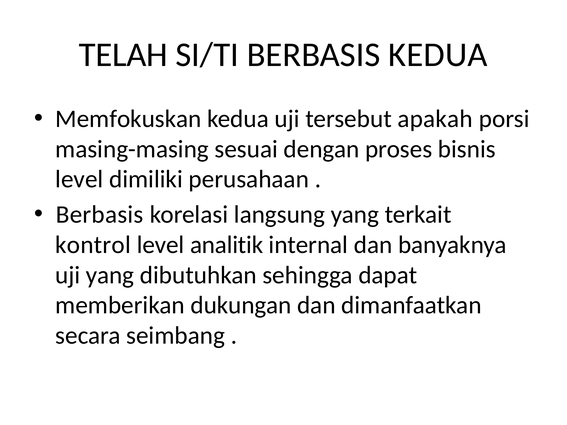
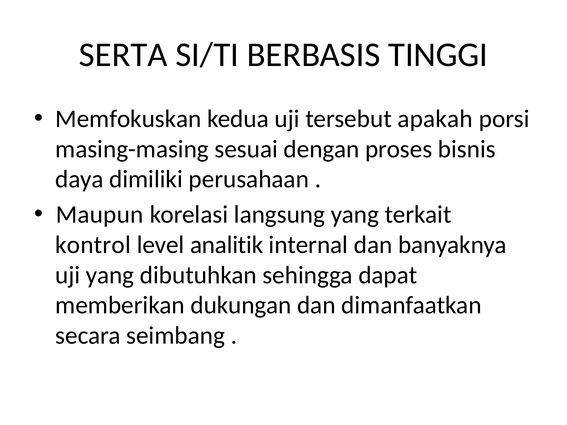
TELAH: TELAH -> SERTA
BERBASIS KEDUA: KEDUA -> TINGGI
level at (79, 179): level -> daya
Berbasis at (100, 215): Berbasis -> Maupun
